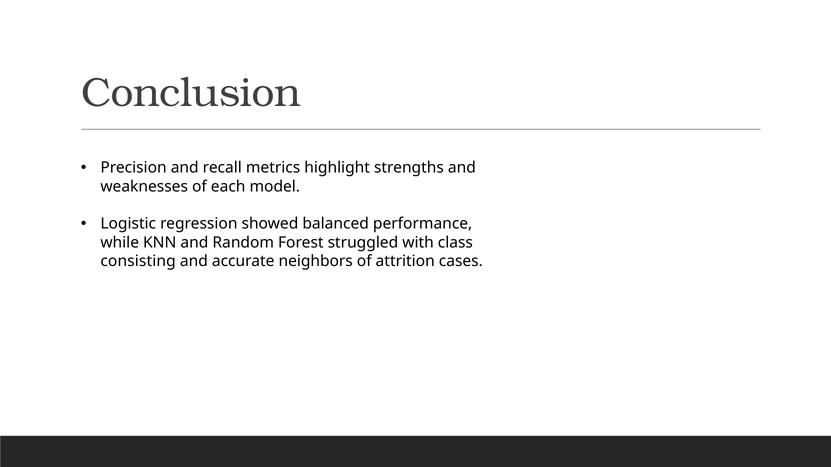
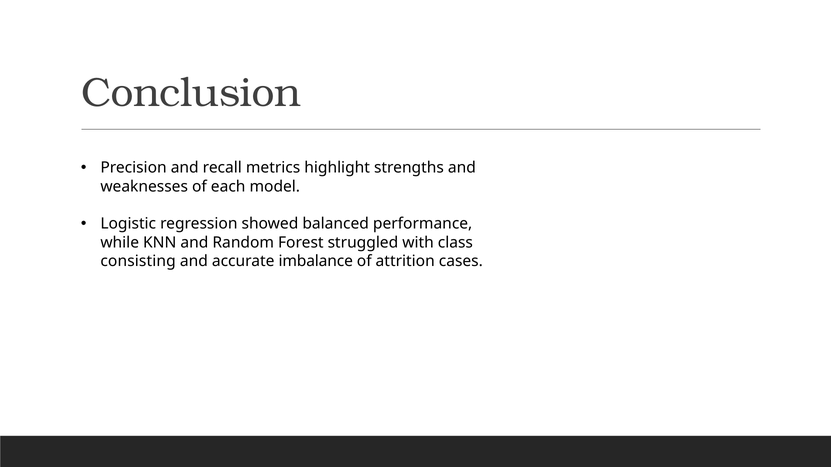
neighbors: neighbors -> imbalance
